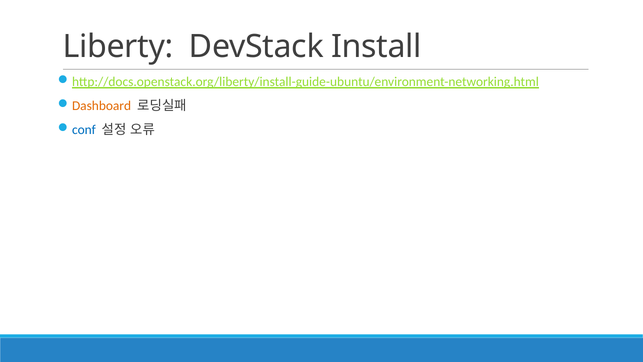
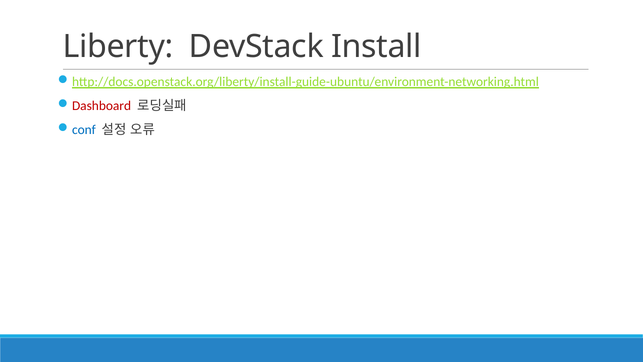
Dashboard colour: orange -> red
